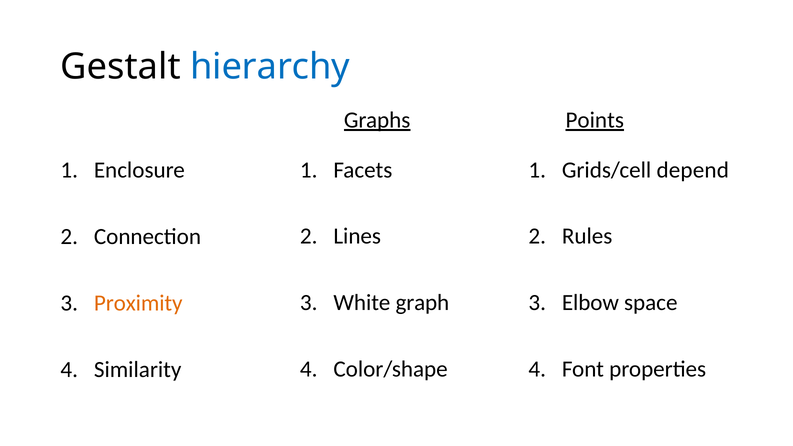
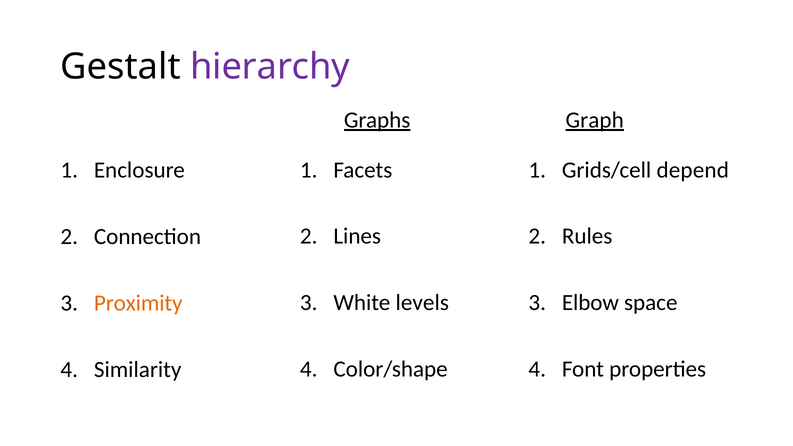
hierarchy colour: blue -> purple
Points: Points -> Graph
graph: graph -> levels
